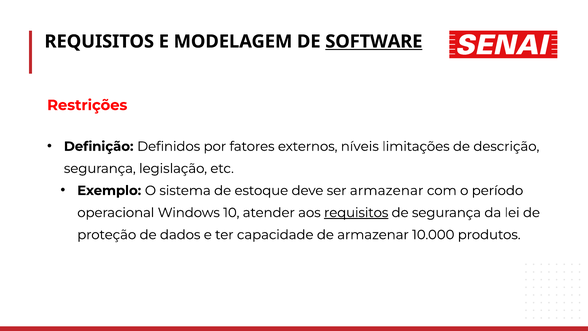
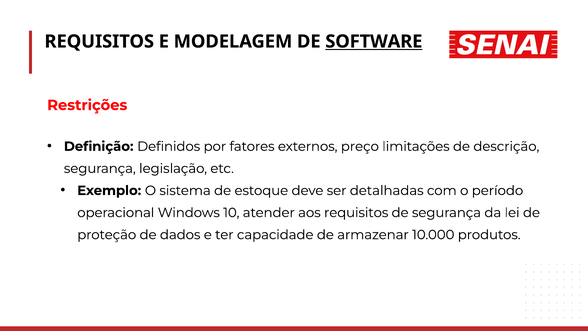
níveis: níveis -> preço
ser armazenar: armazenar -> detalhadas
requisitos at (356, 213) underline: present -> none
